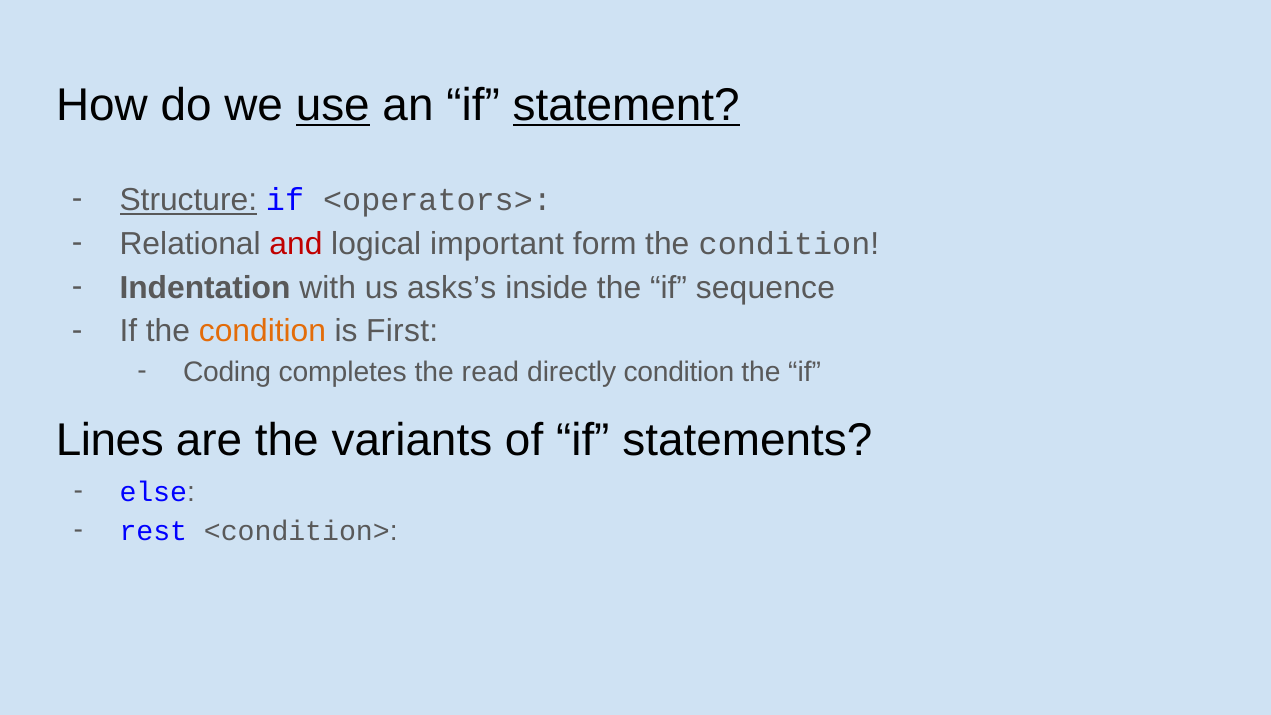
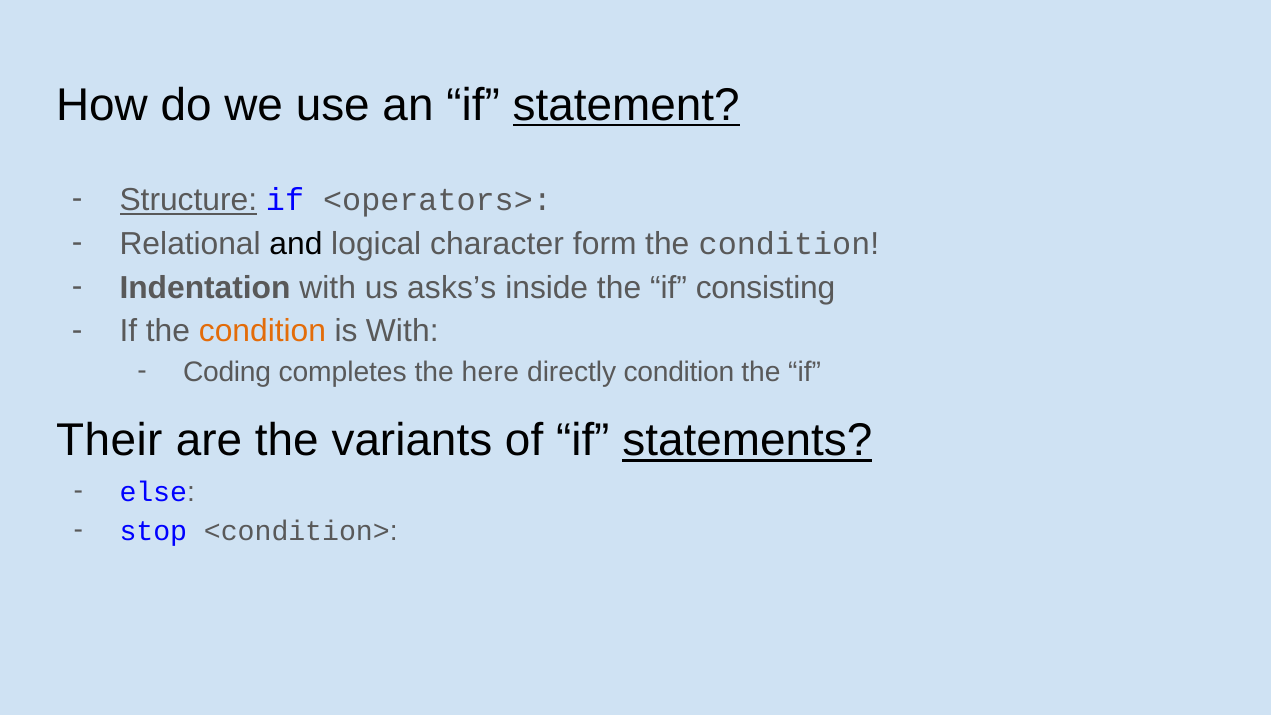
use underline: present -> none
and colour: red -> black
important: important -> character
sequence: sequence -> consisting
is First: First -> With
read: read -> here
Lines: Lines -> Their
statements underline: none -> present
rest: rest -> stop
